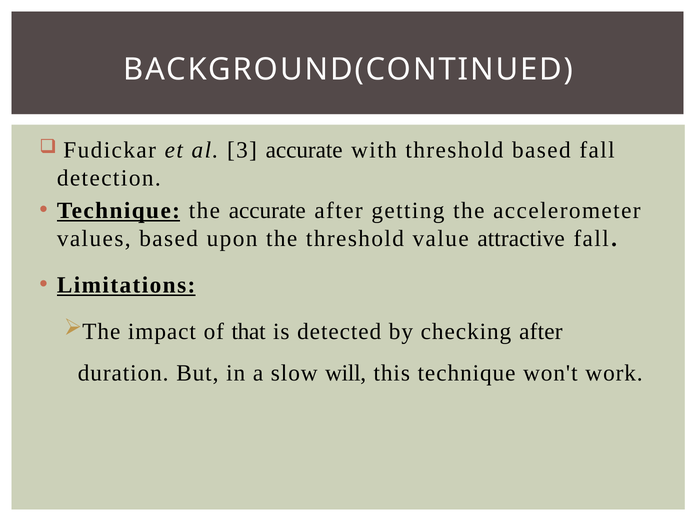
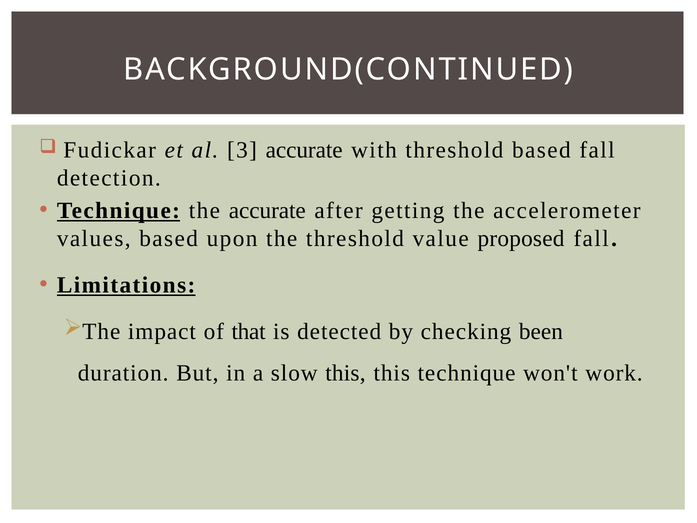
attractive: attractive -> proposed
checking after: after -> been
slow will: will -> this
